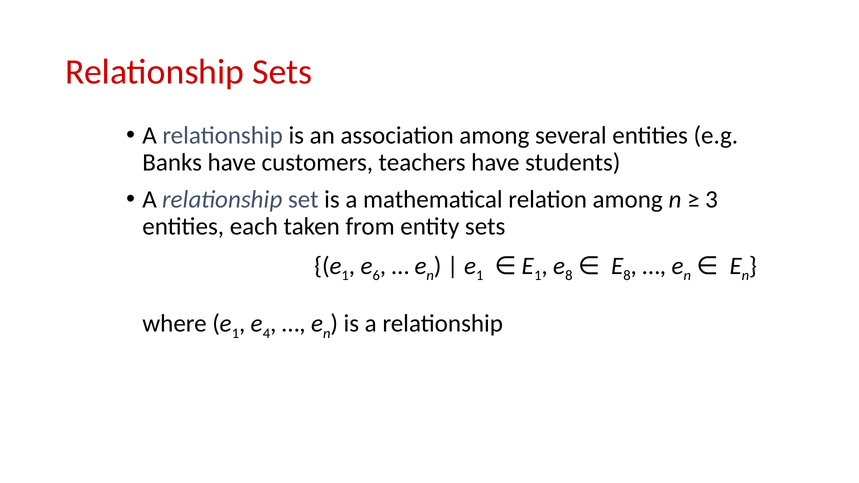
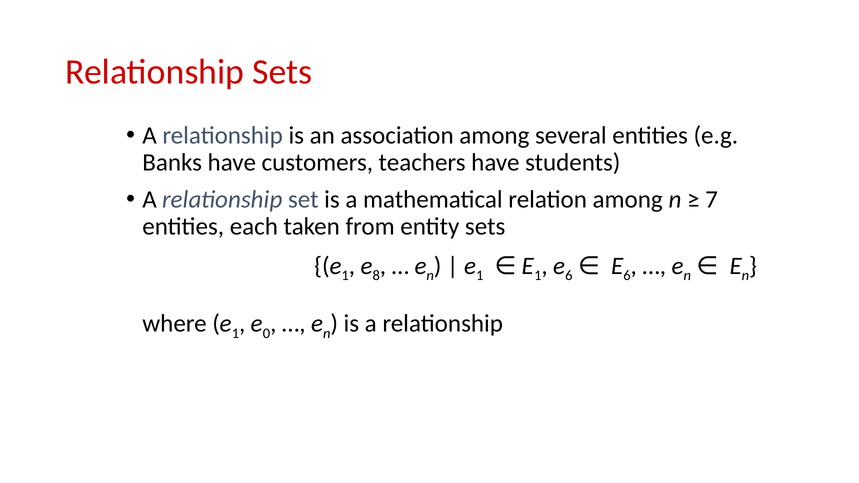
3: 3 -> 7
6: 6 -> 8
8 at (569, 276): 8 -> 6
8 at (627, 276): 8 -> 6
4: 4 -> 0
